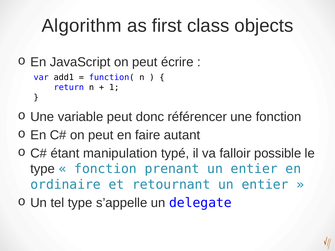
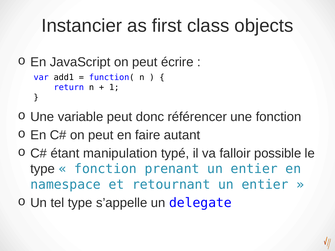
Algorithm: Algorithm -> Instancier
ordinaire: ordinaire -> namespace
